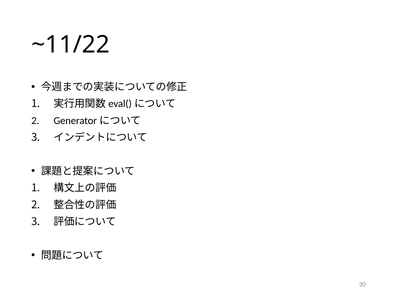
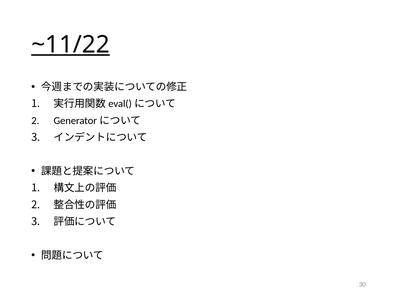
~11/22 underline: none -> present
